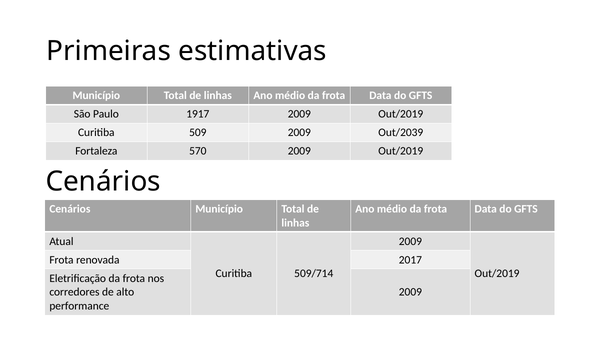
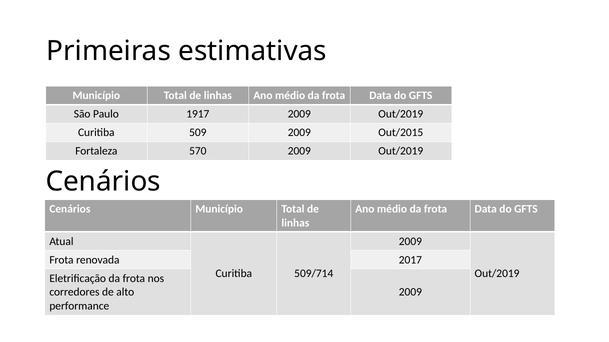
Out/2039: Out/2039 -> Out/2015
